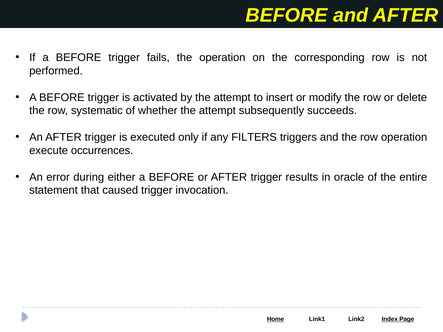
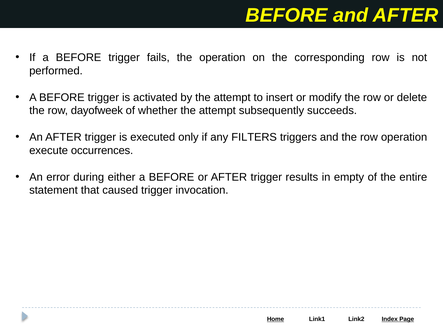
systematic: systematic -> dayofweek
oracle: oracle -> empty
